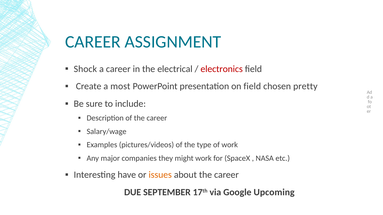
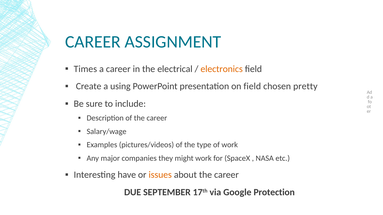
Shock: Shock -> Times
electronics colour: red -> orange
most: most -> using
Upcoming: Upcoming -> Protection
